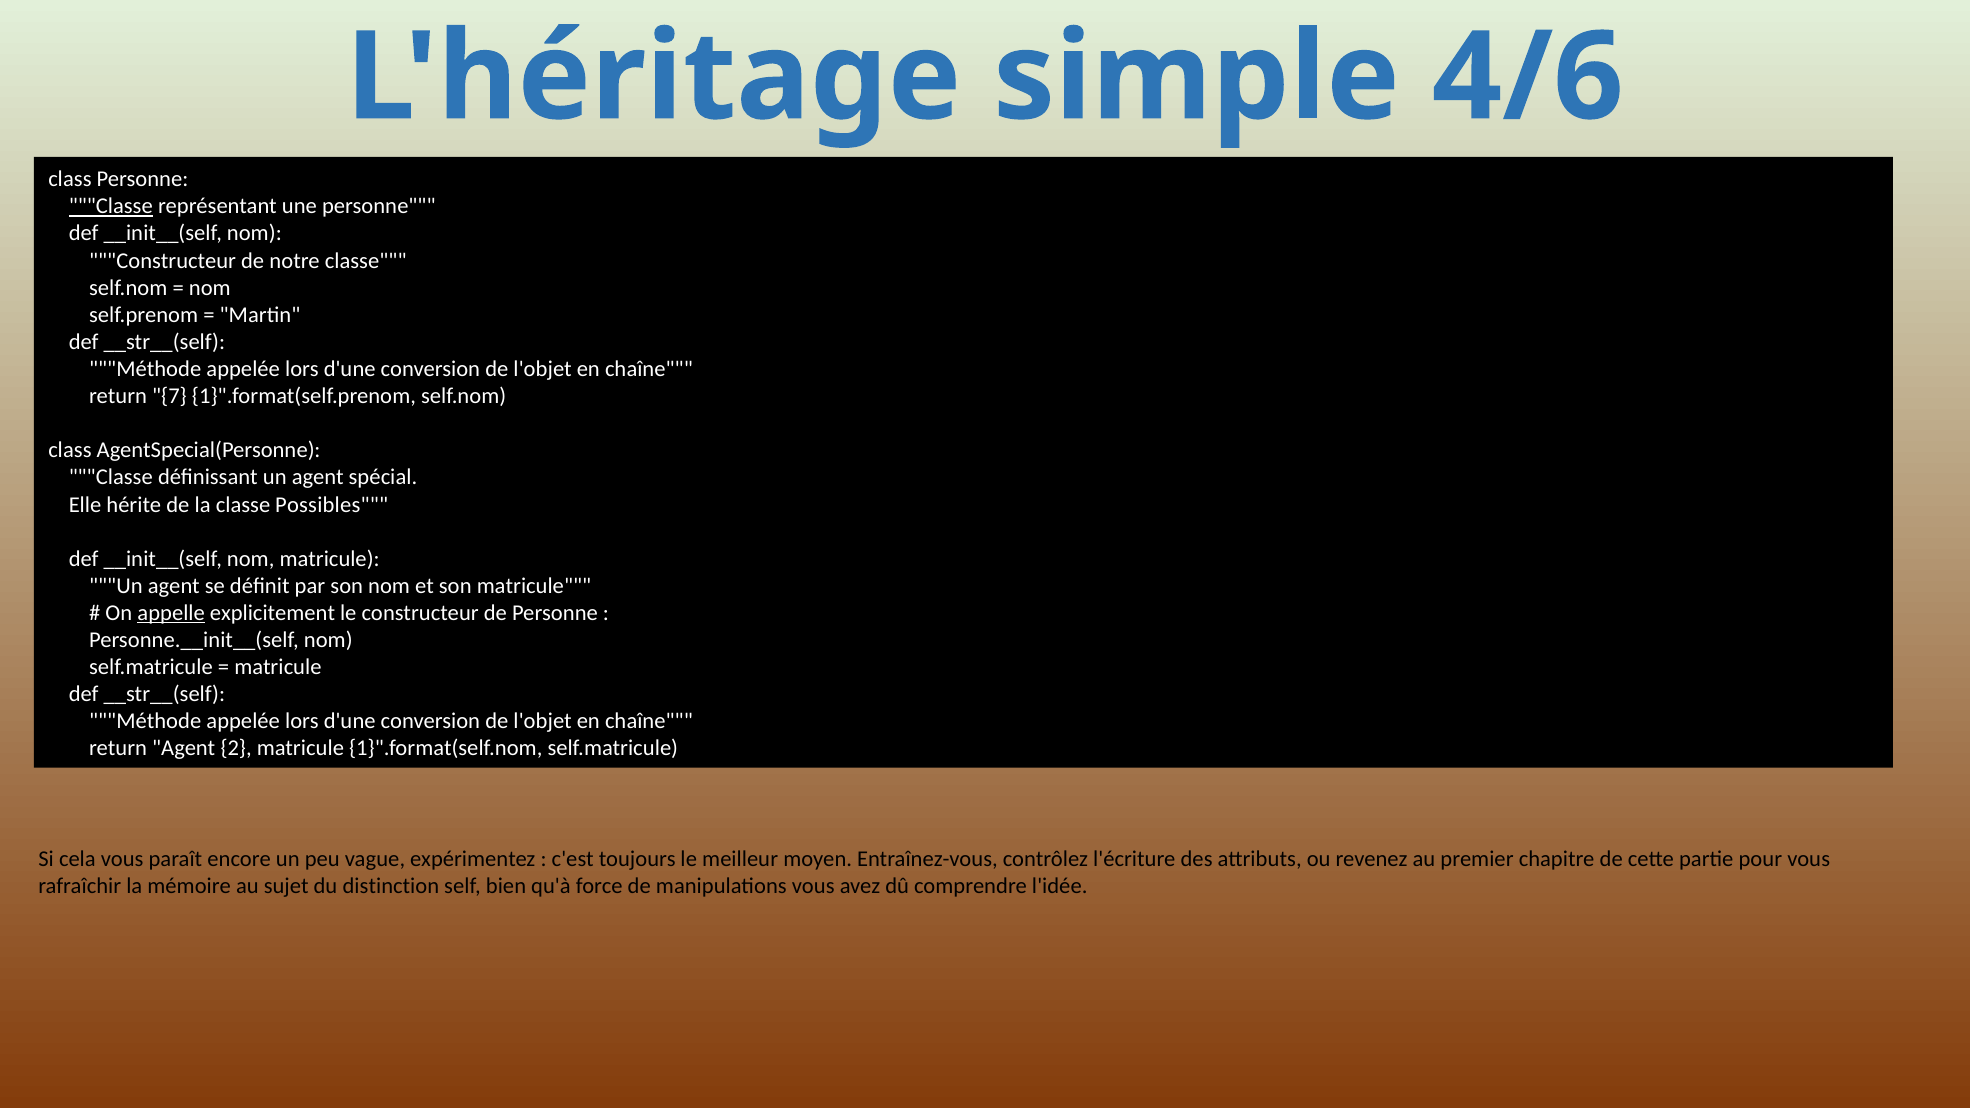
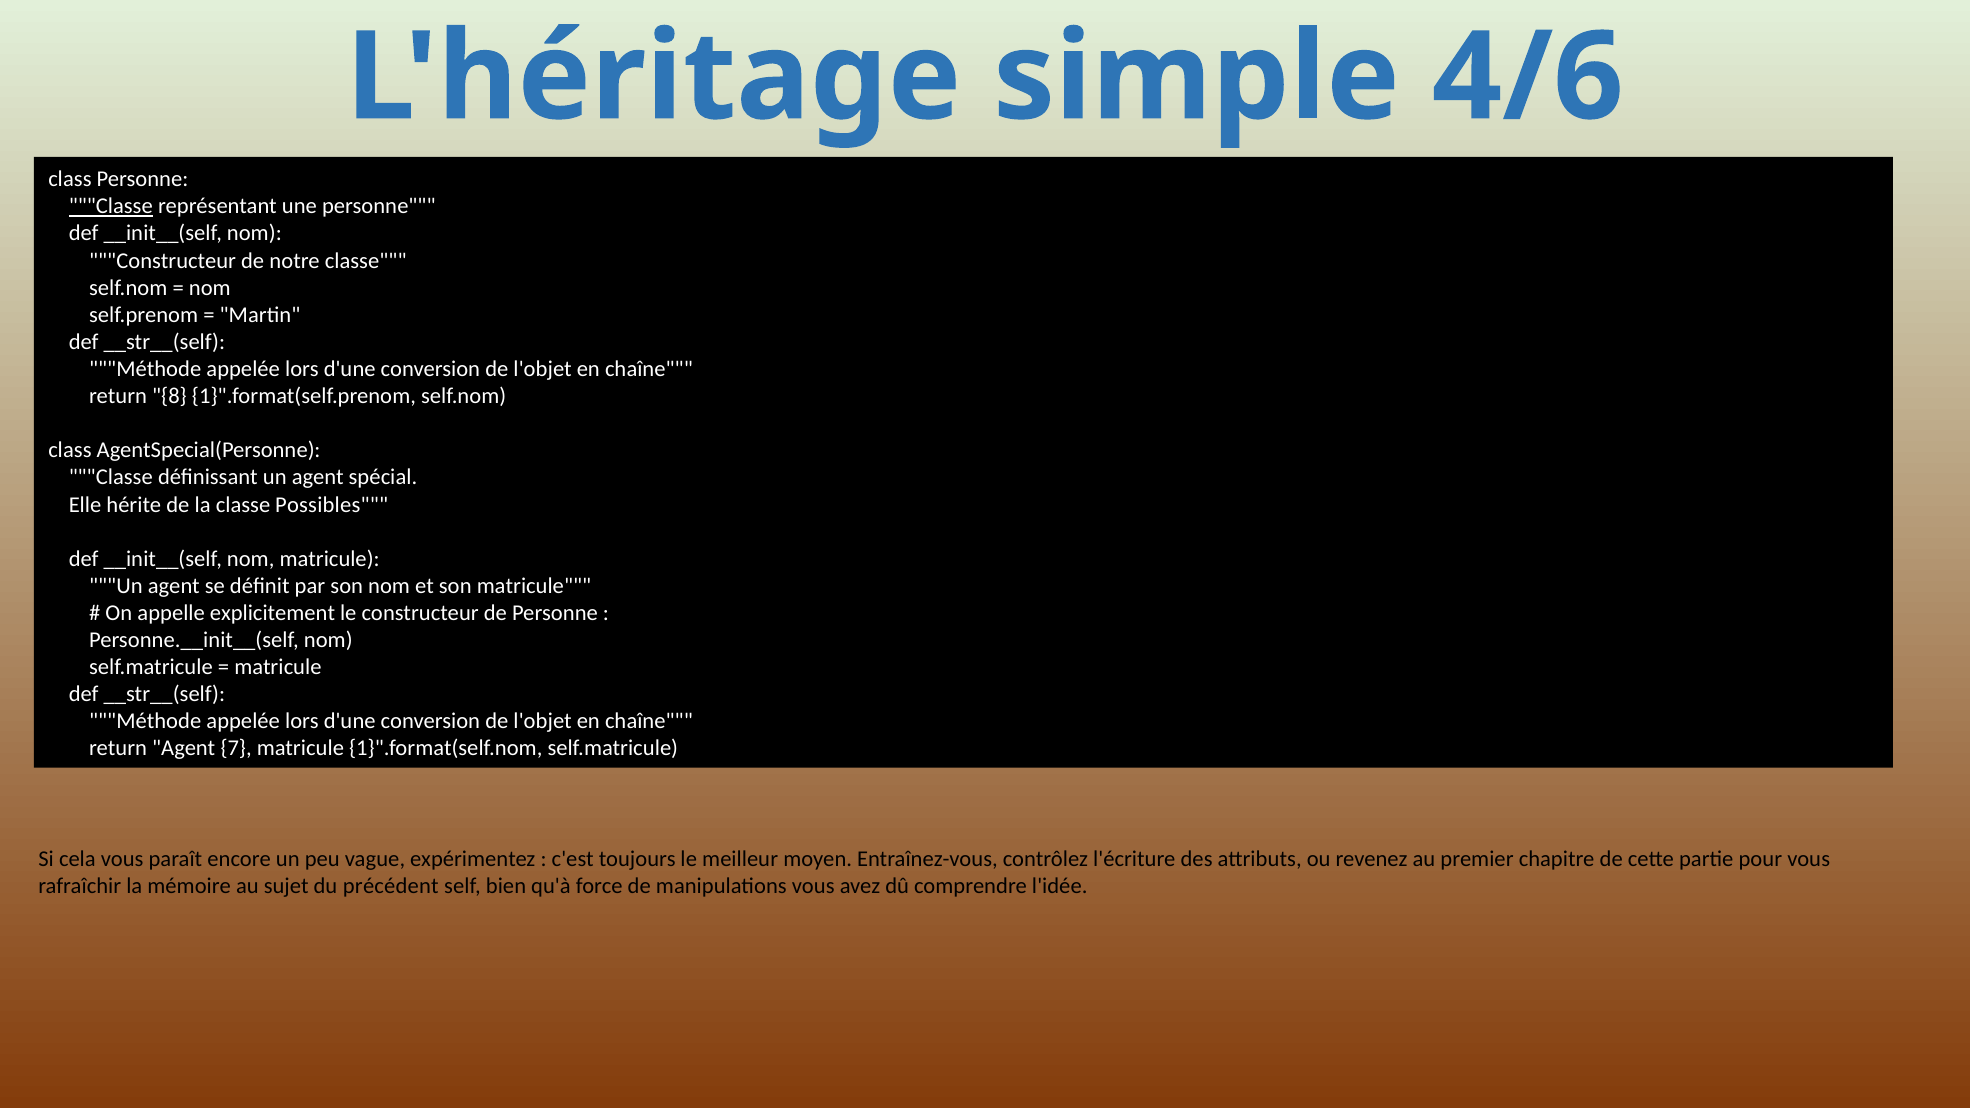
7: 7 -> 8
appelle underline: present -> none
2: 2 -> 7
distinction: distinction -> précédent
